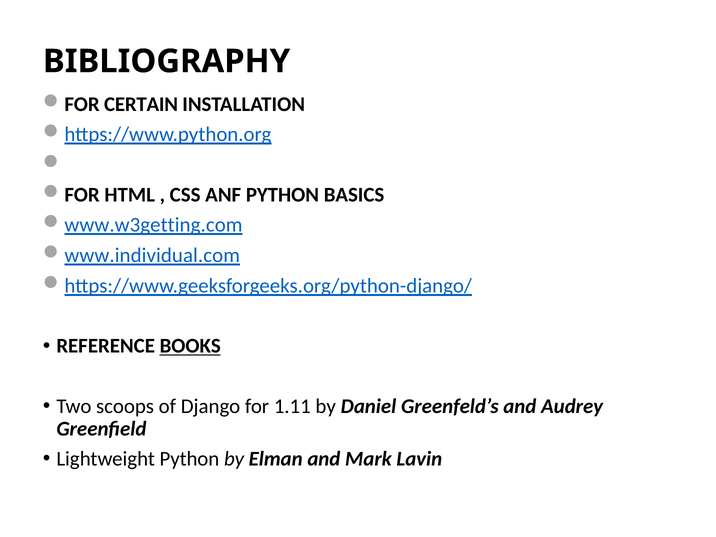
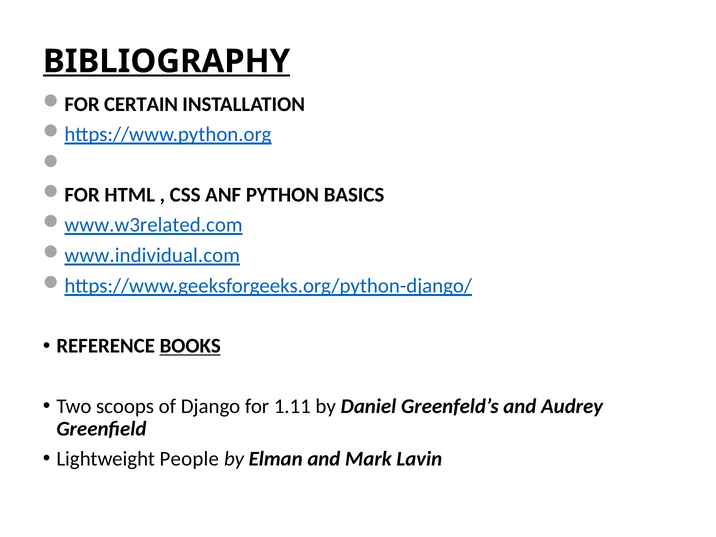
BIBLIOGRAPHY underline: none -> present
www.w3getting.com: www.w3getting.com -> www.w3related.com
Lightweight Python: Python -> People
